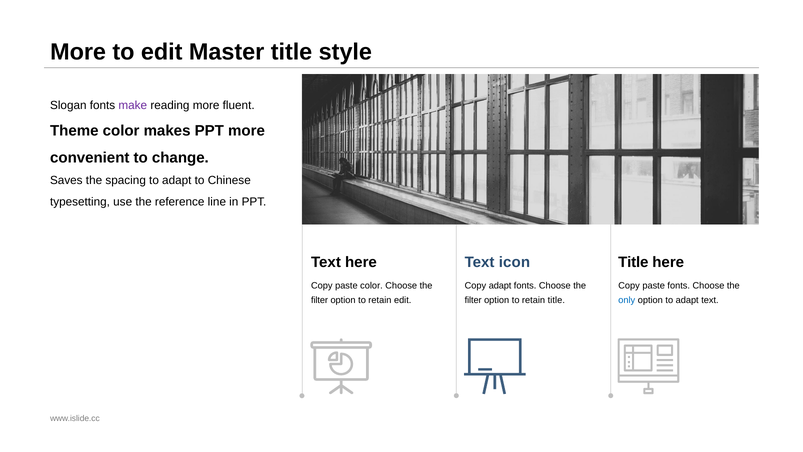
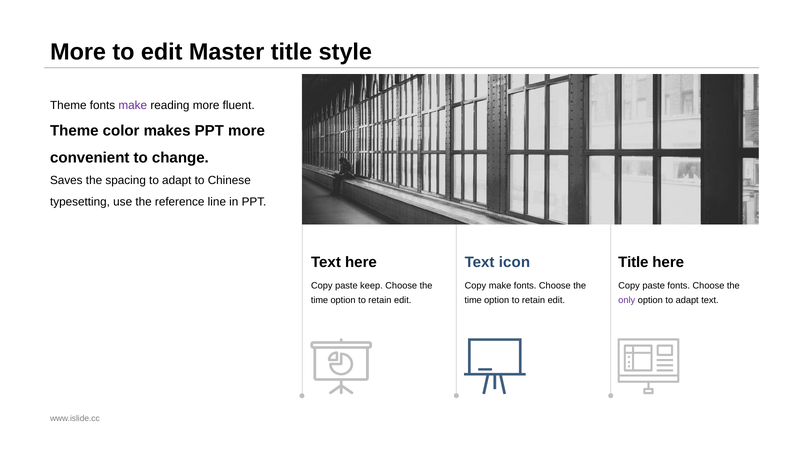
Slogan at (68, 105): Slogan -> Theme
paste color: color -> keep
Copy adapt: adapt -> make
filter at (320, 300): filter -> time
filter at (473, 300): filter -> time
title at (556, 300): title -> edit
only colour: blue -> purple
